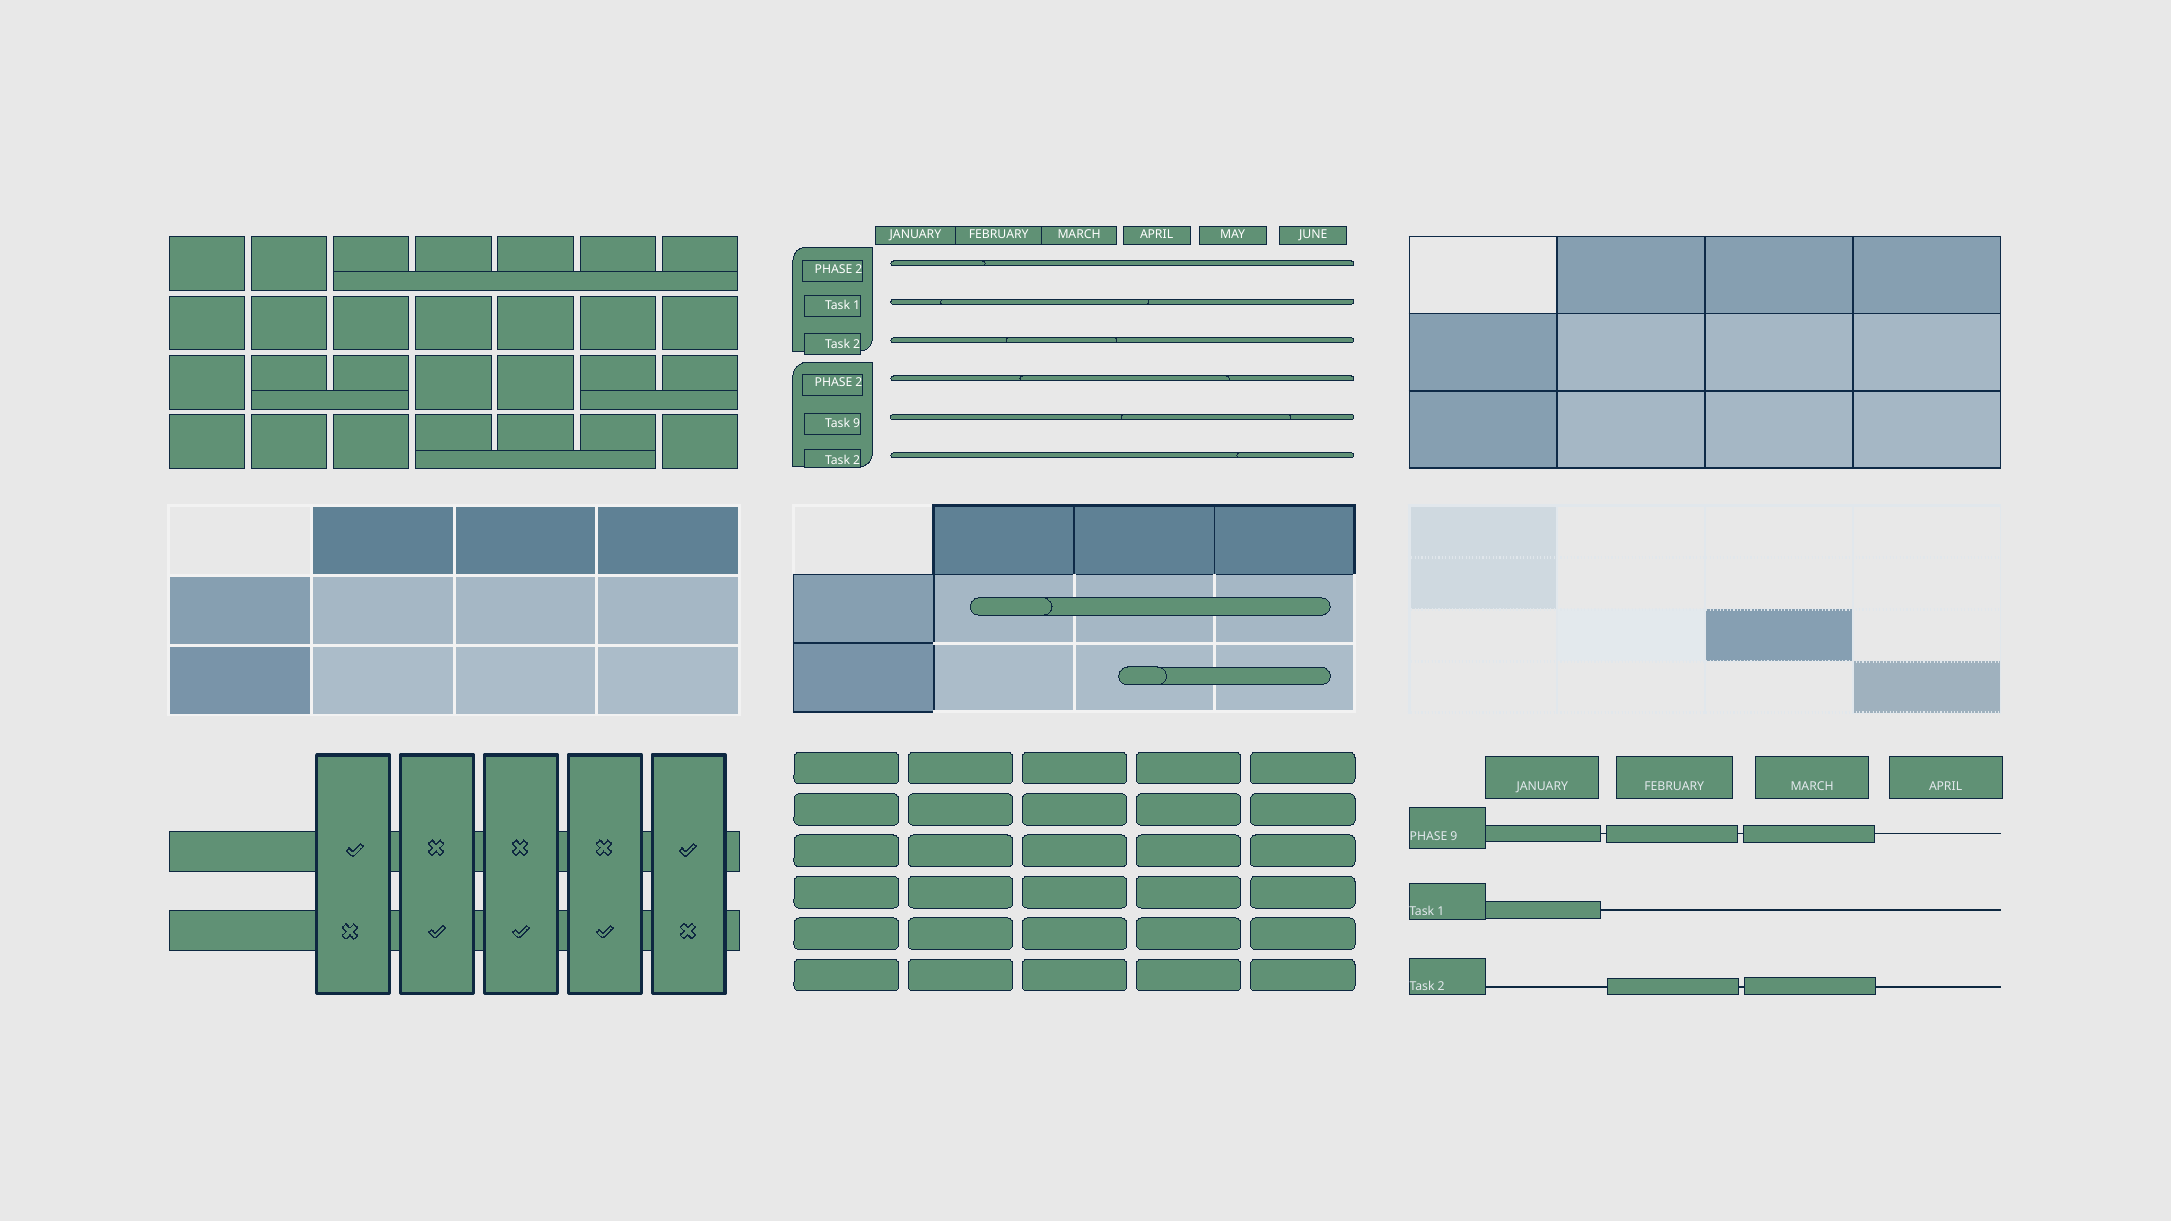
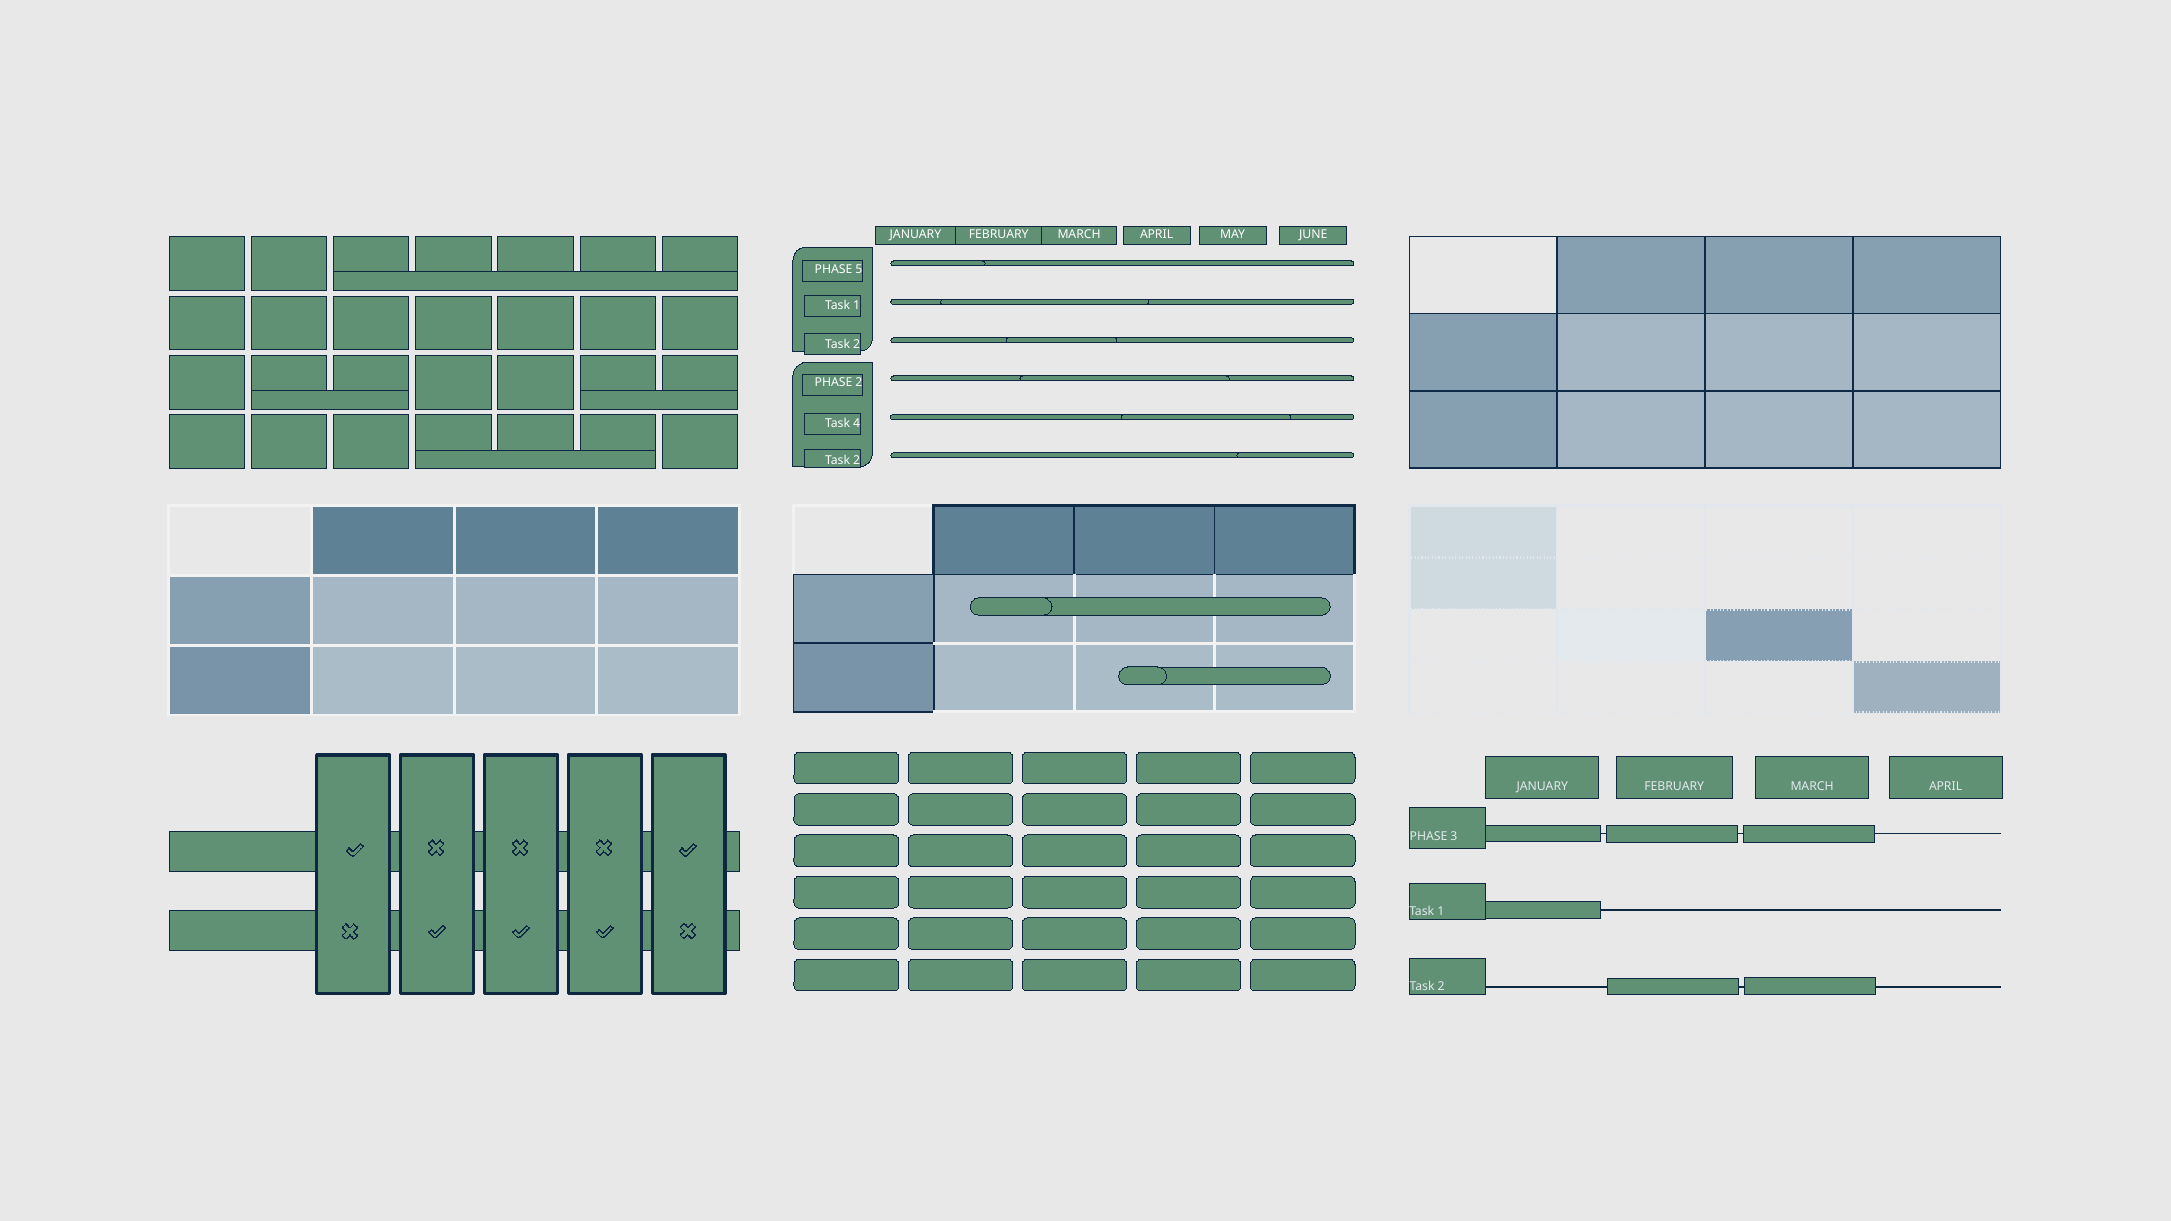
2 at (859, 269): 2 -> 5
Task 9: 9 -> 4
PHASE 9: 9 -> 3
